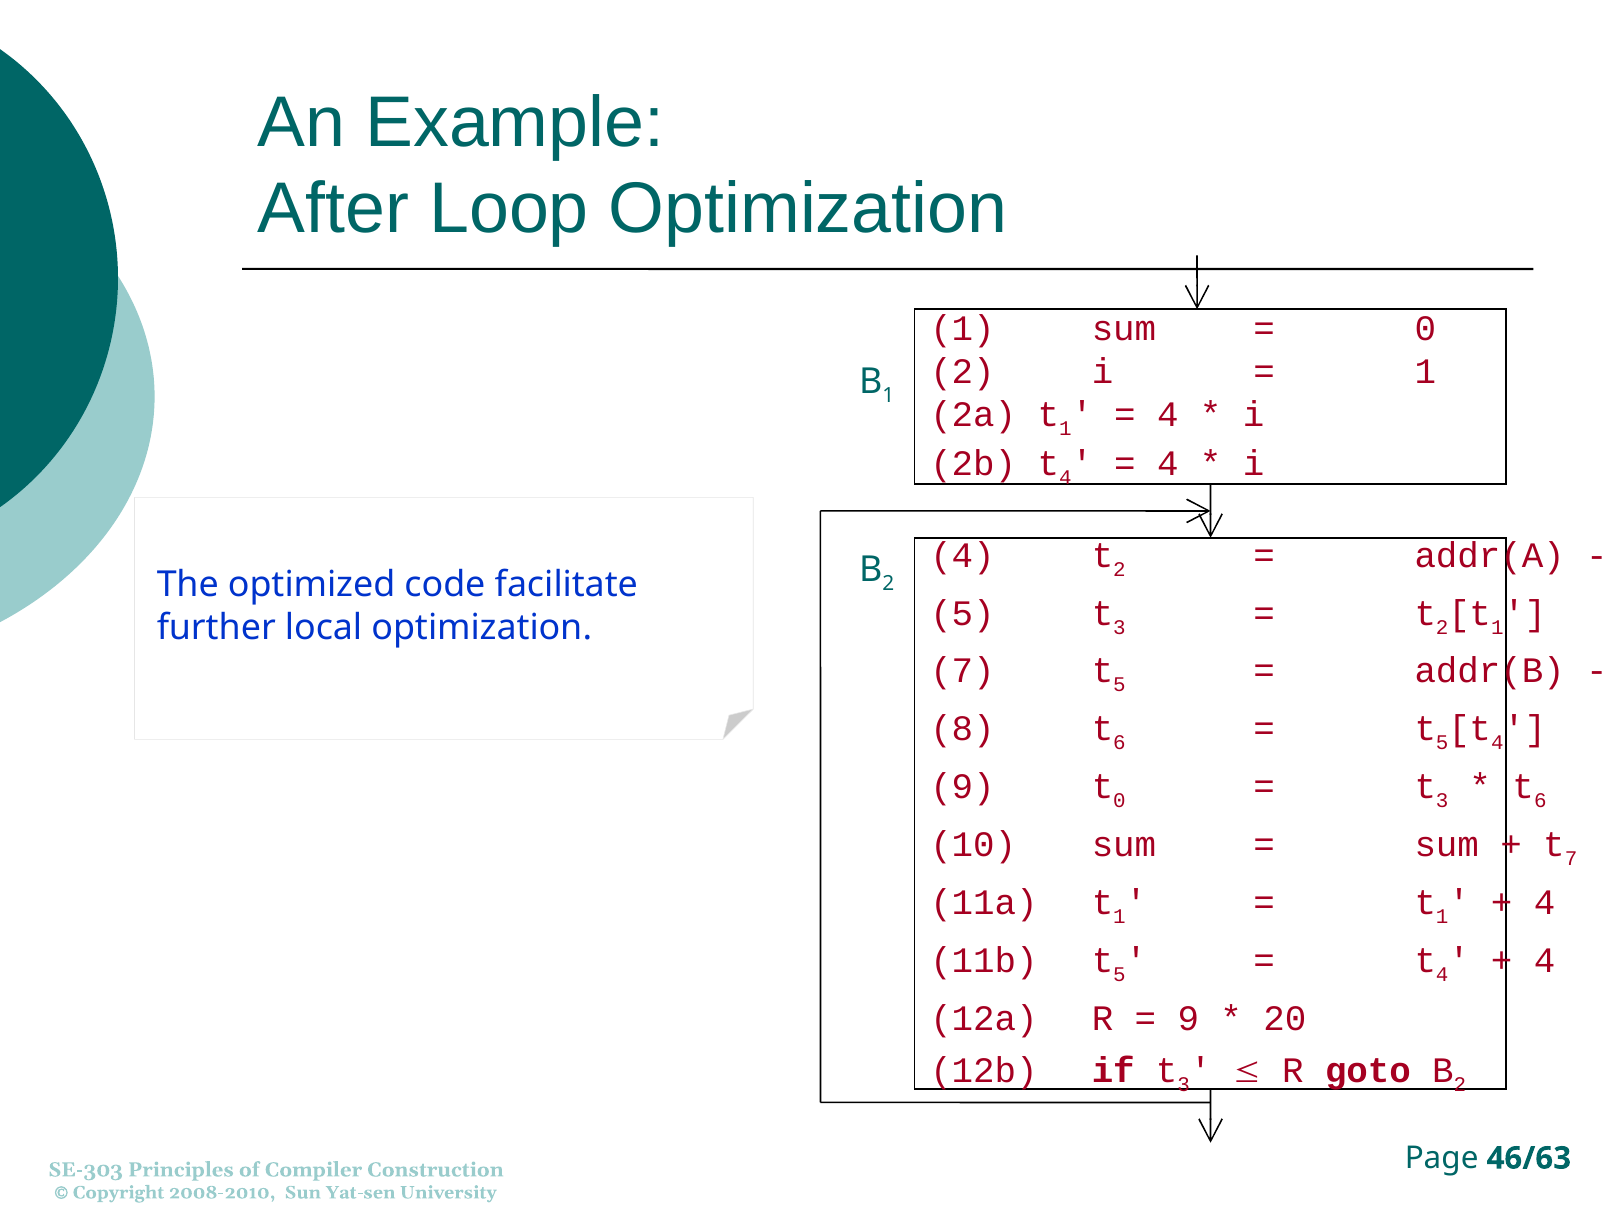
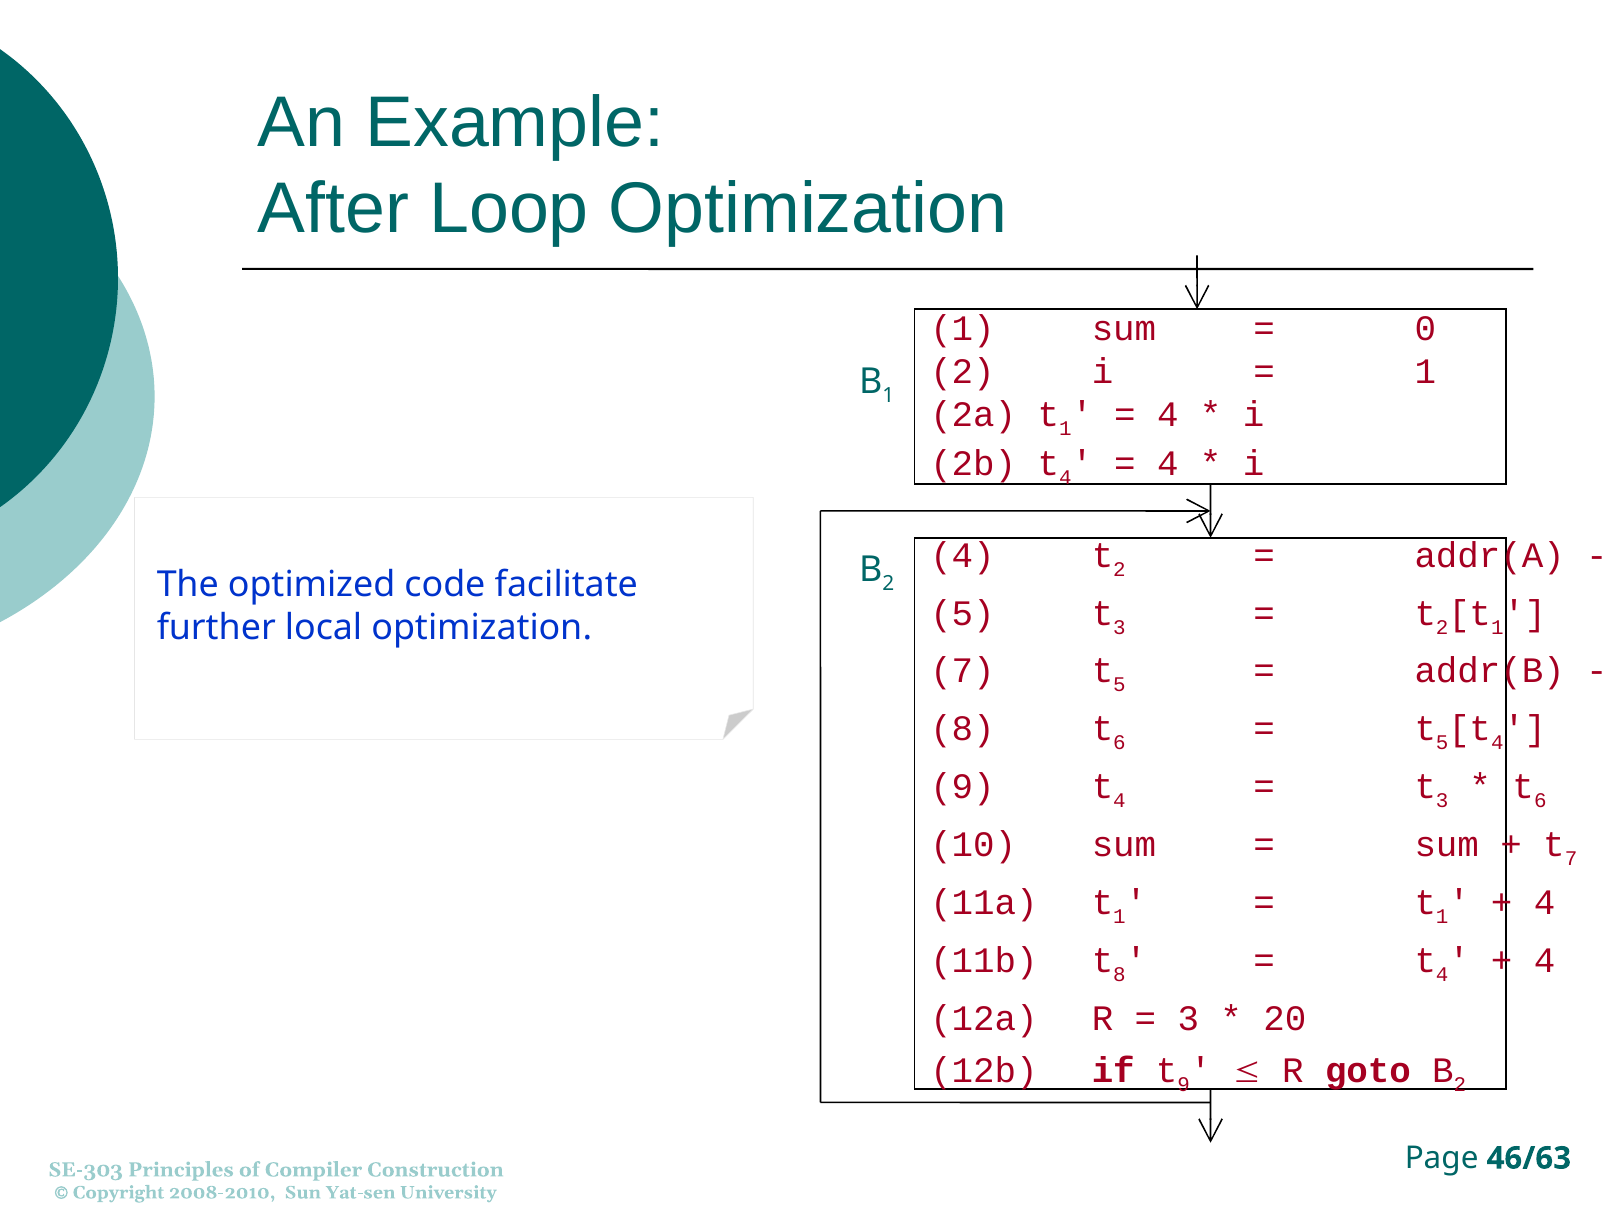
0 at (1119, 801): 0 -> 4
5 at (1119, 975): 5 -> 8
9 at (1188, 1019): 9 -> 3
3 at (1184, 1085): 3 -> 9
